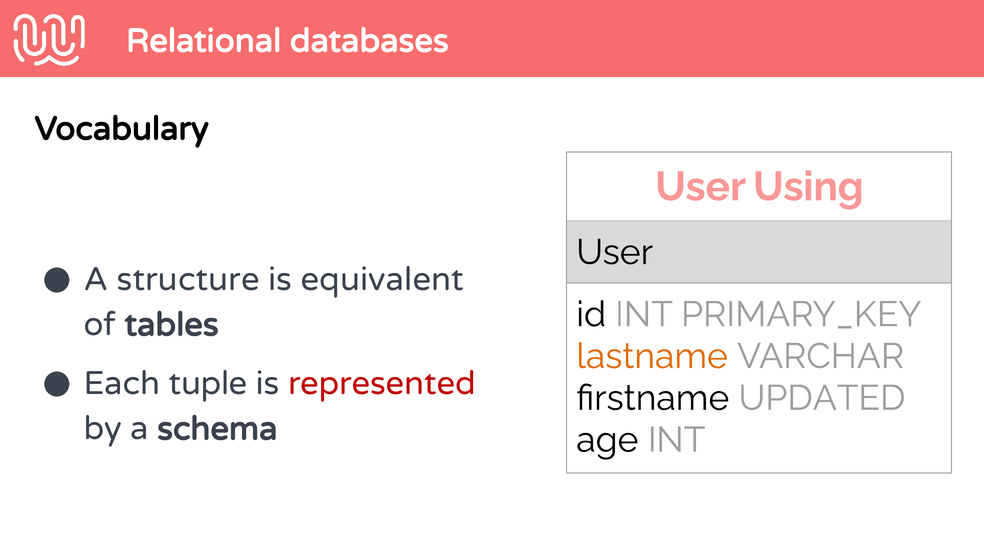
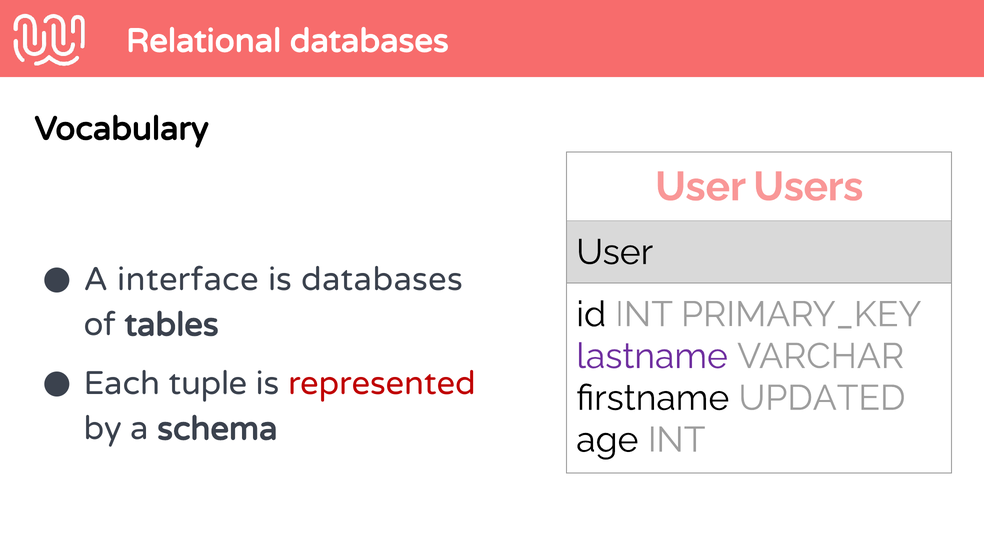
Using: Using -> Users
structure: structure -> interface
is equivalent: equivalent -> databases
lastname colour: orange -> purple
